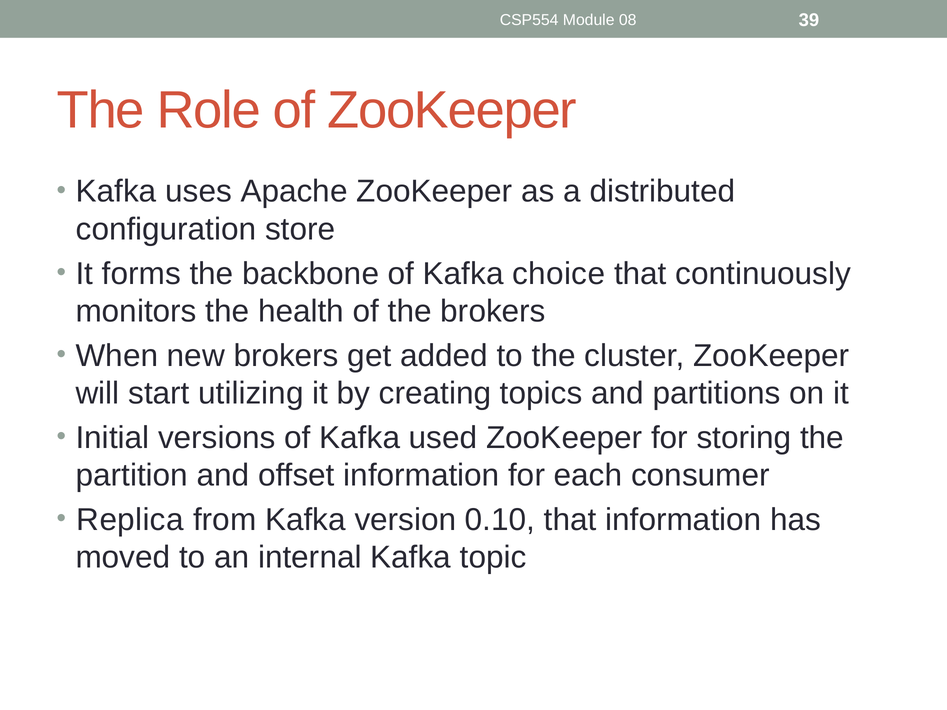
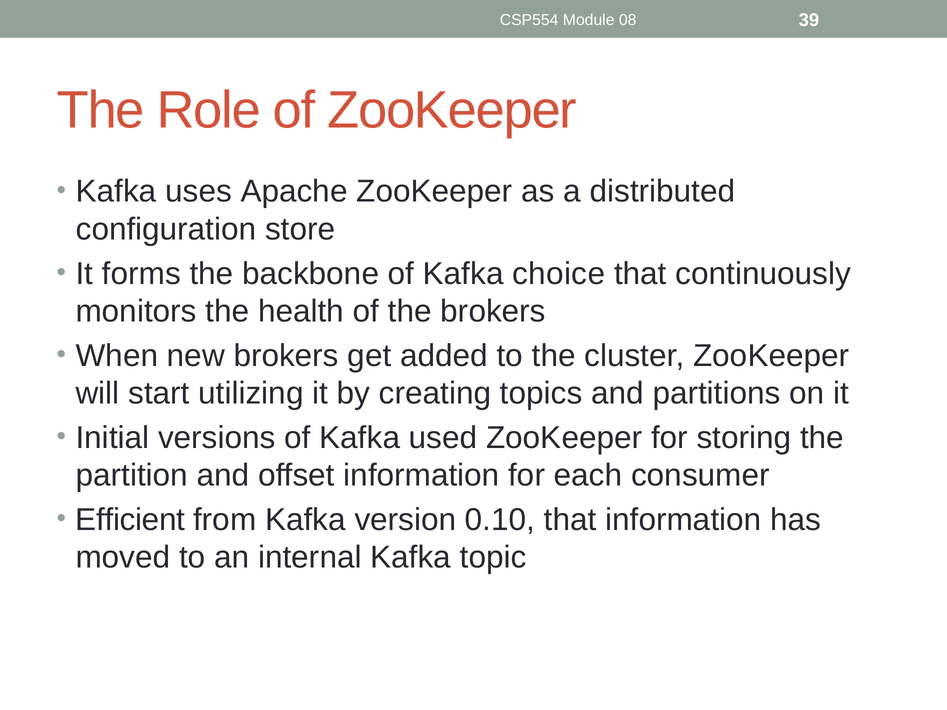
Replica: Replica -> Efficient
